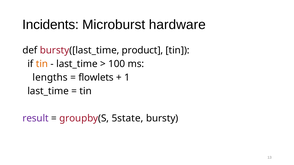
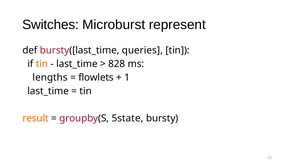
Incidents: Incidents -> Switches
hardware: hardware -> represent
product: product -> queries
100: 100 -> 828
result colour: purple -> orange
